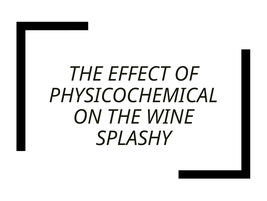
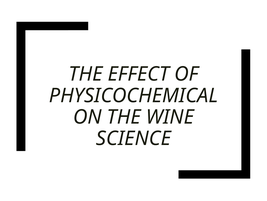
SPLASHY: SPLASHY -> SCIENCE
